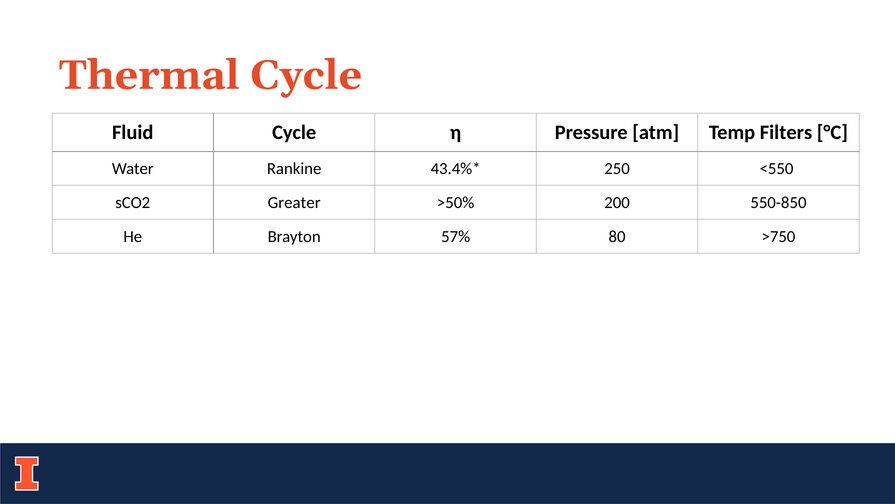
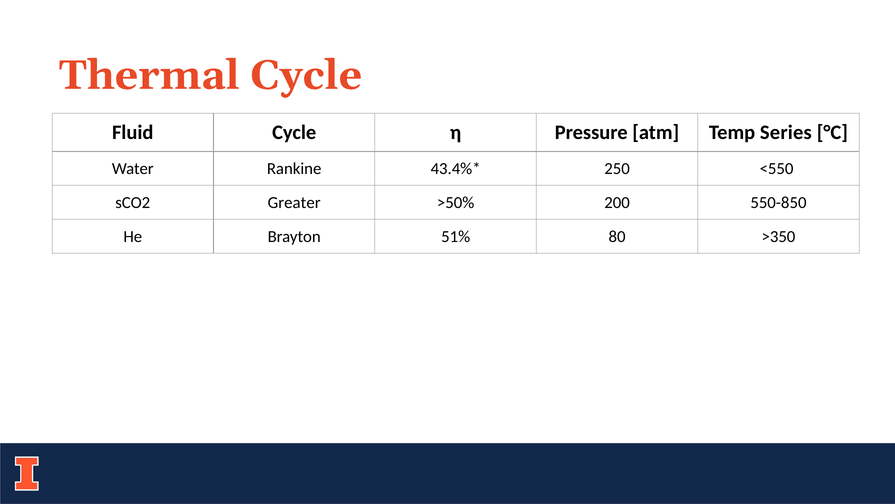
Filters: Filters -> Series
57%: 57% -> 51%
>750: >750 -> >350
